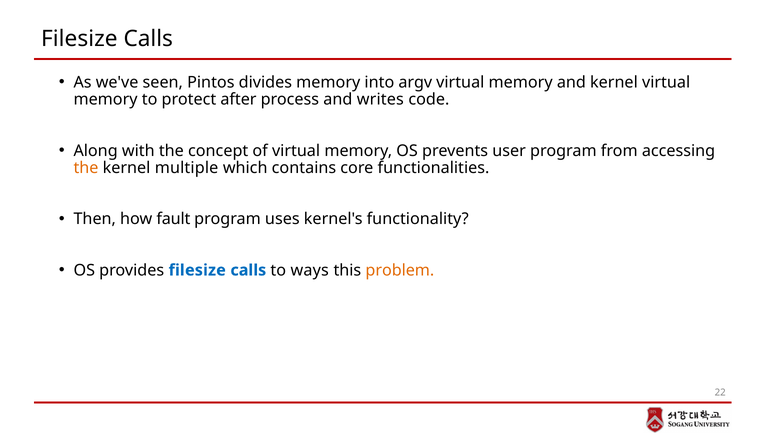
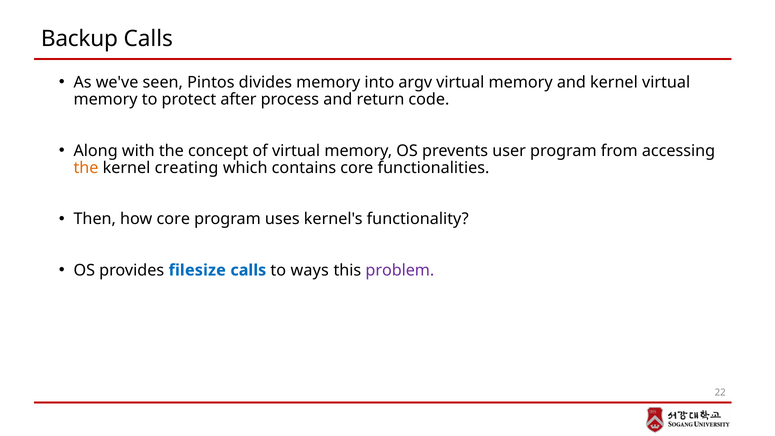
Filesize at (79, 39): Filesize -> Backup
writes: writes -> return
multiple: multiple -> creating
how fault: fault -> core
problem colour: orange -> purple
